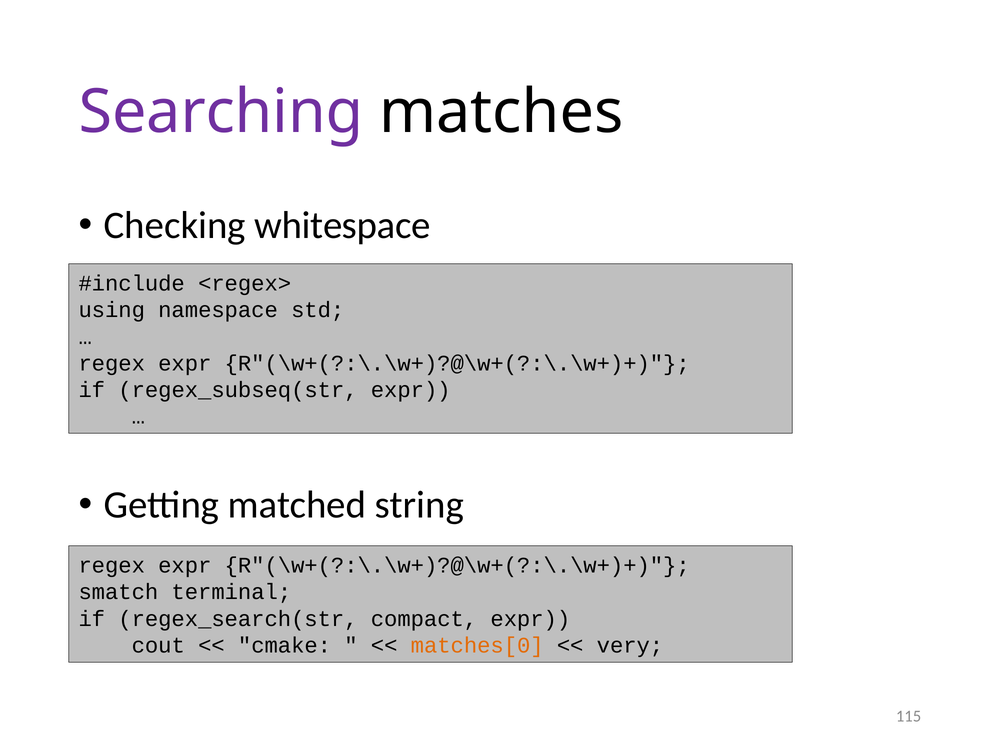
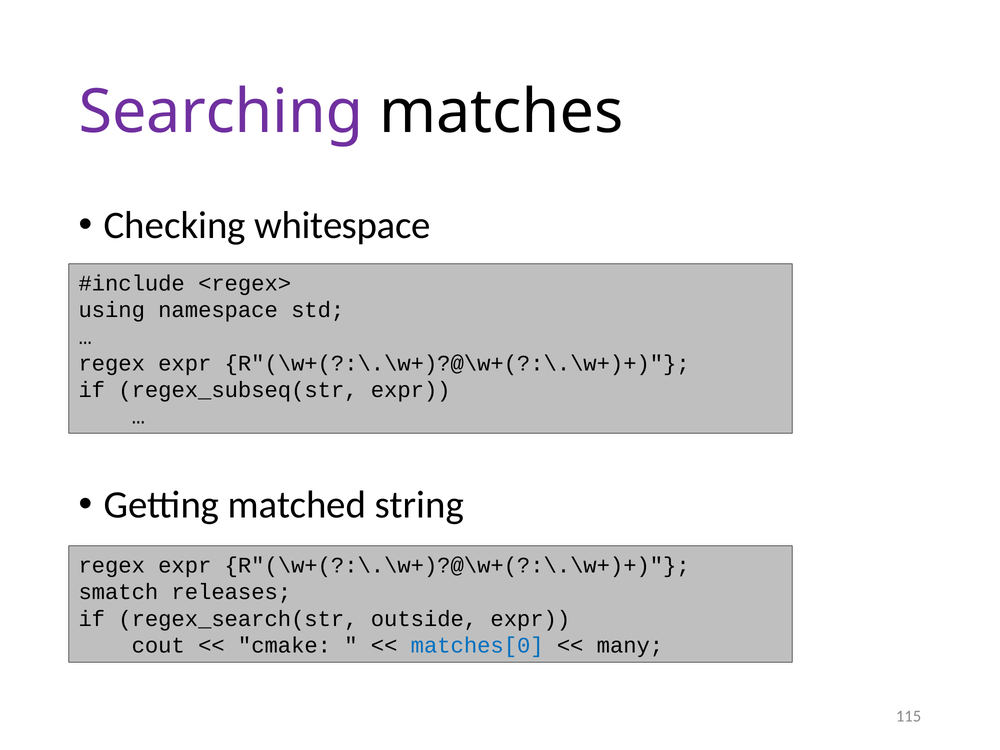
terminal: terminal -> releases
compact: compact -> outside
matches[0 colour: orange -> blue
very: very -> many
